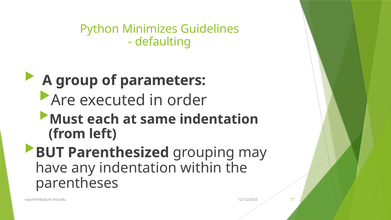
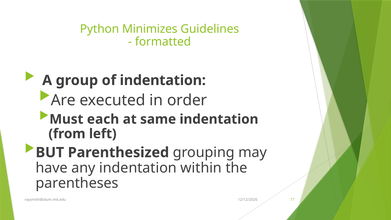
defaulting: defaulting -> formatted
of parameters: parameters -> indentation
